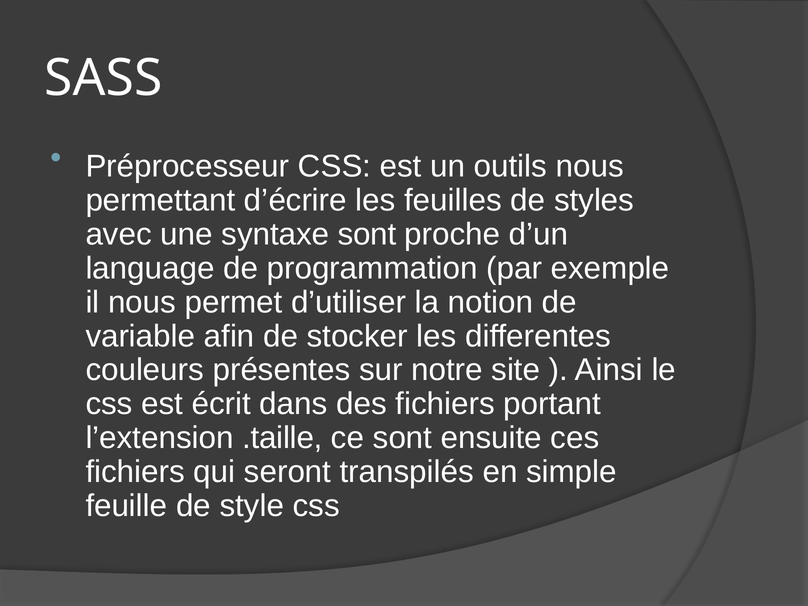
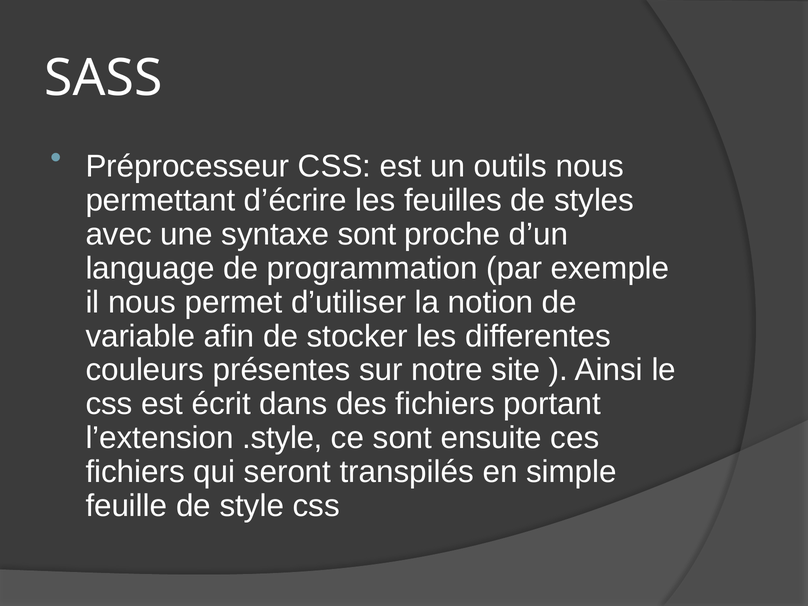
.taille: .taille -> .style
